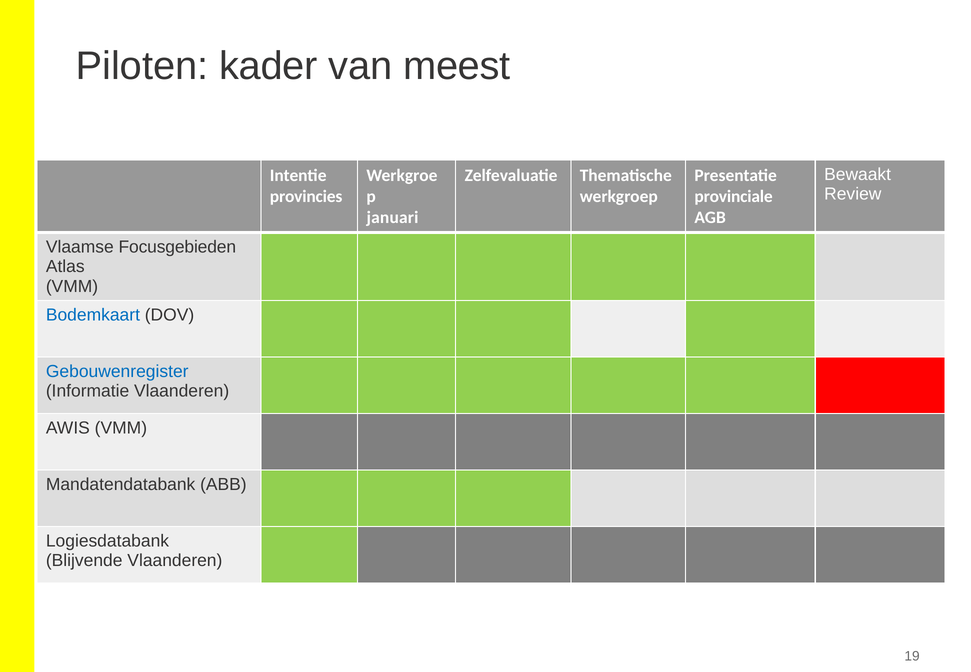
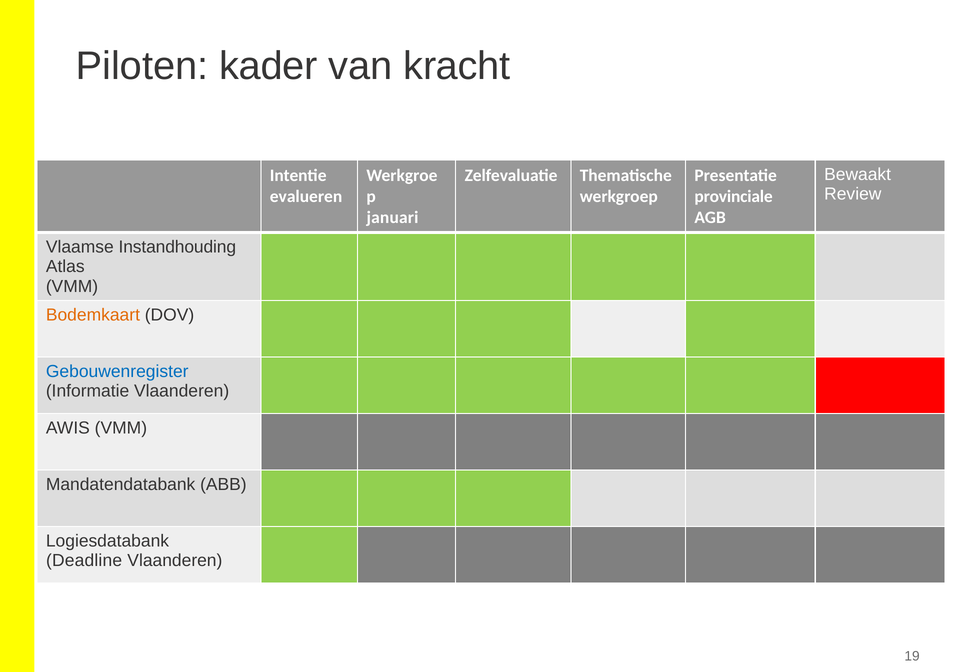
meest: meest -> kracht
provincies: provincies -> evalueren
Focusgebieden: Focusgebieden -> Instandhouding
Bodemkaart colour: blue -> orange
Blijvende: Blijvende -> Deadline
